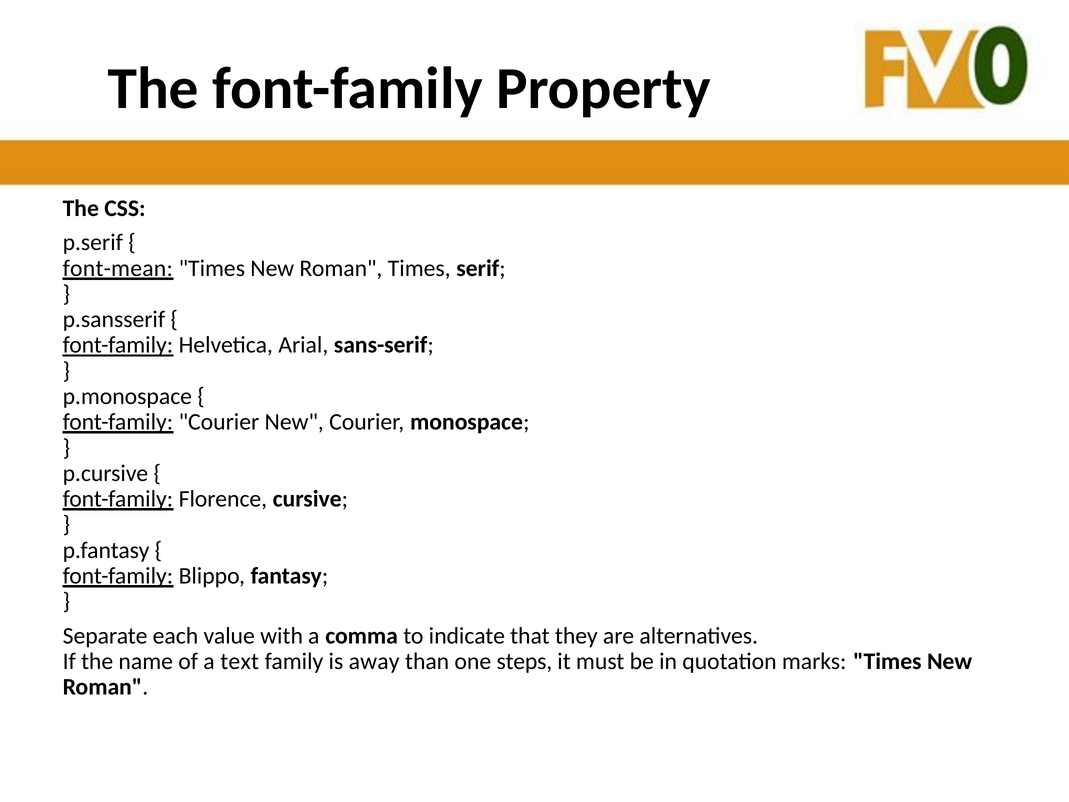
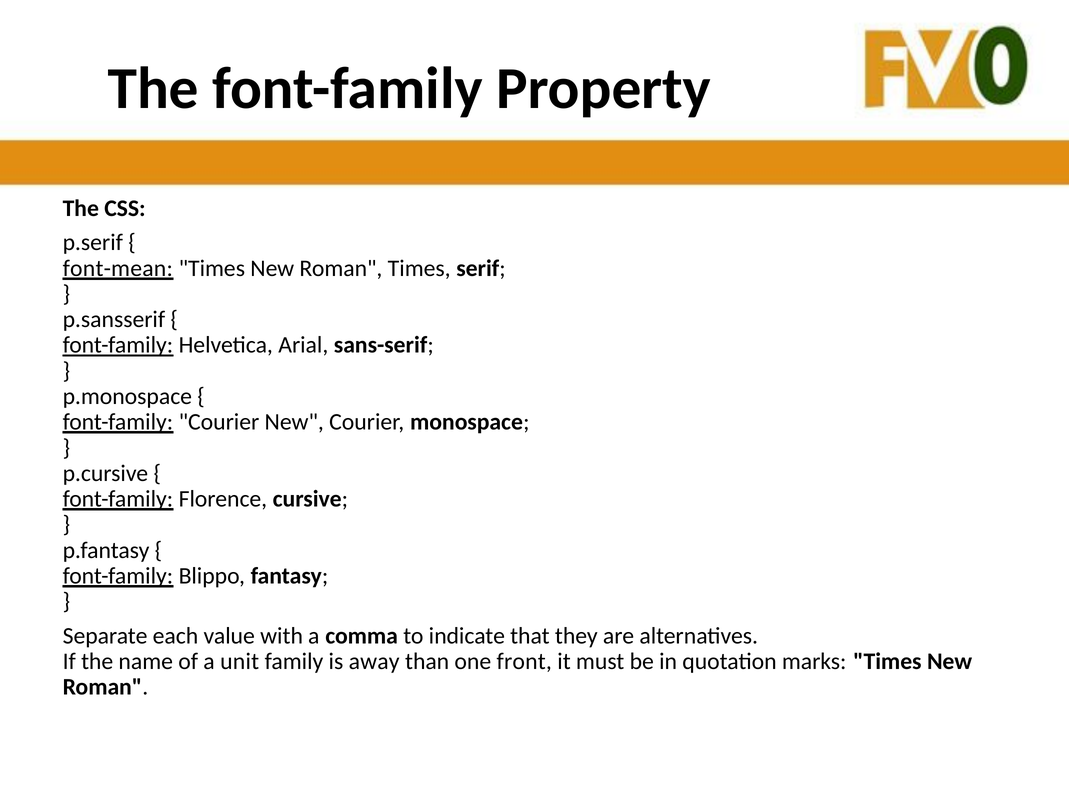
text: text -> unit
steps: steps -> front
